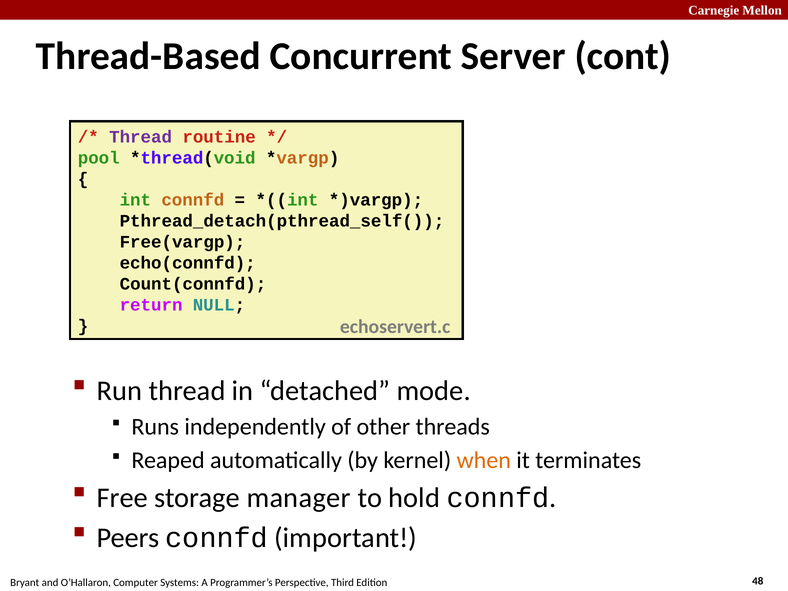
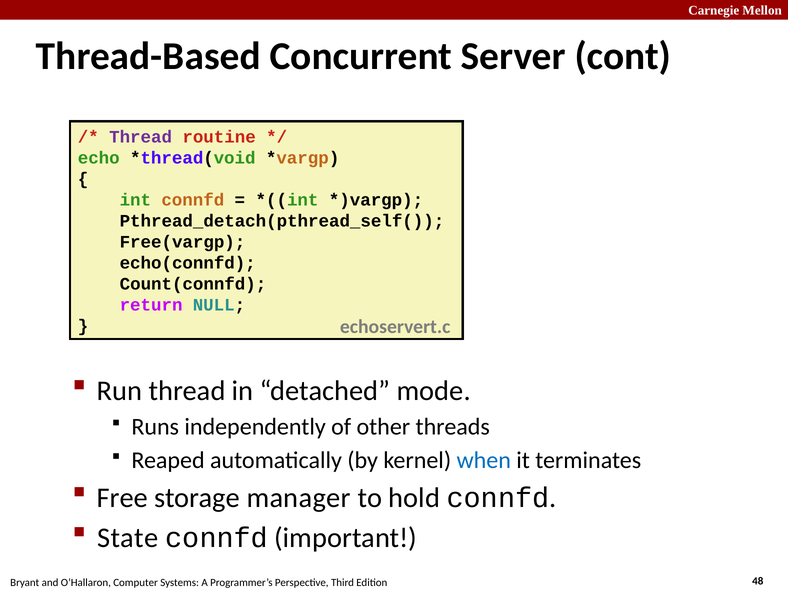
pool: pool -> echo
when colour: orange -> blue
Peers: Peers -> State
